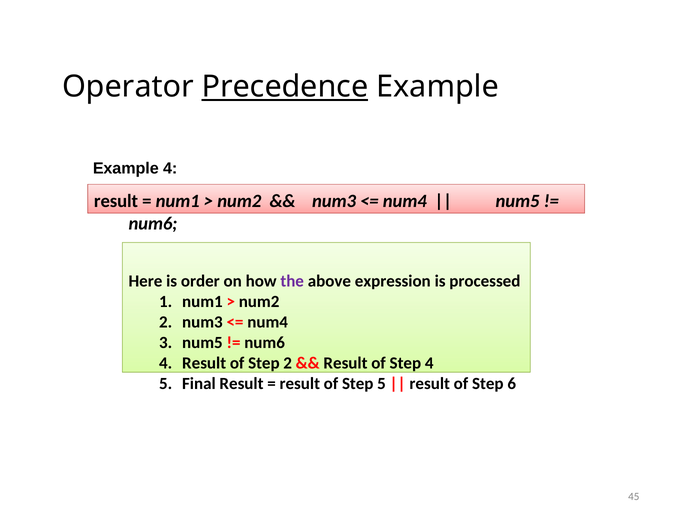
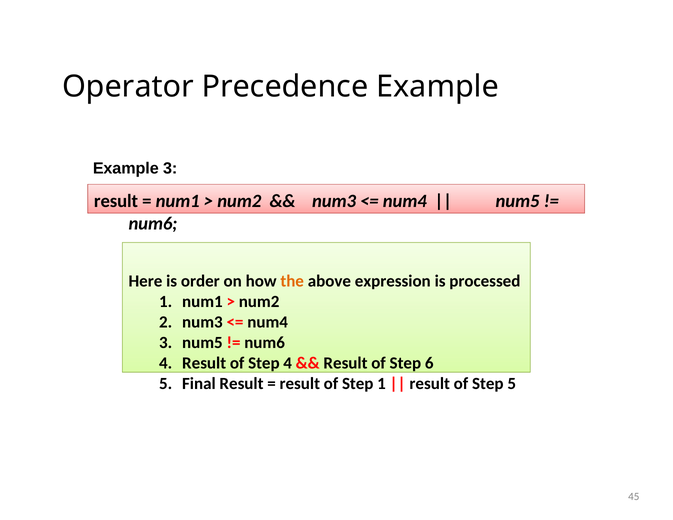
Precedence underline: present -> none
Example 4: 4 -> 3
the colour: purple -> orange
Step 2: 2 -> 4
Step 4: 4 -> 6
Step 5: 5 -> 1
Step 6: 6 -> 5
